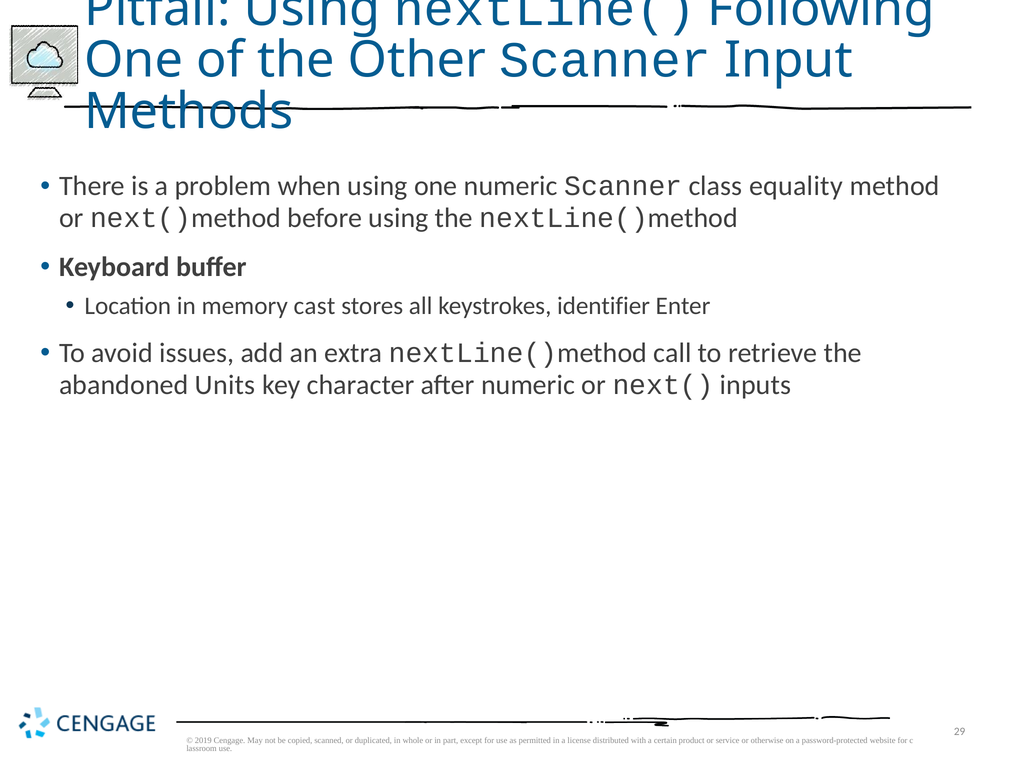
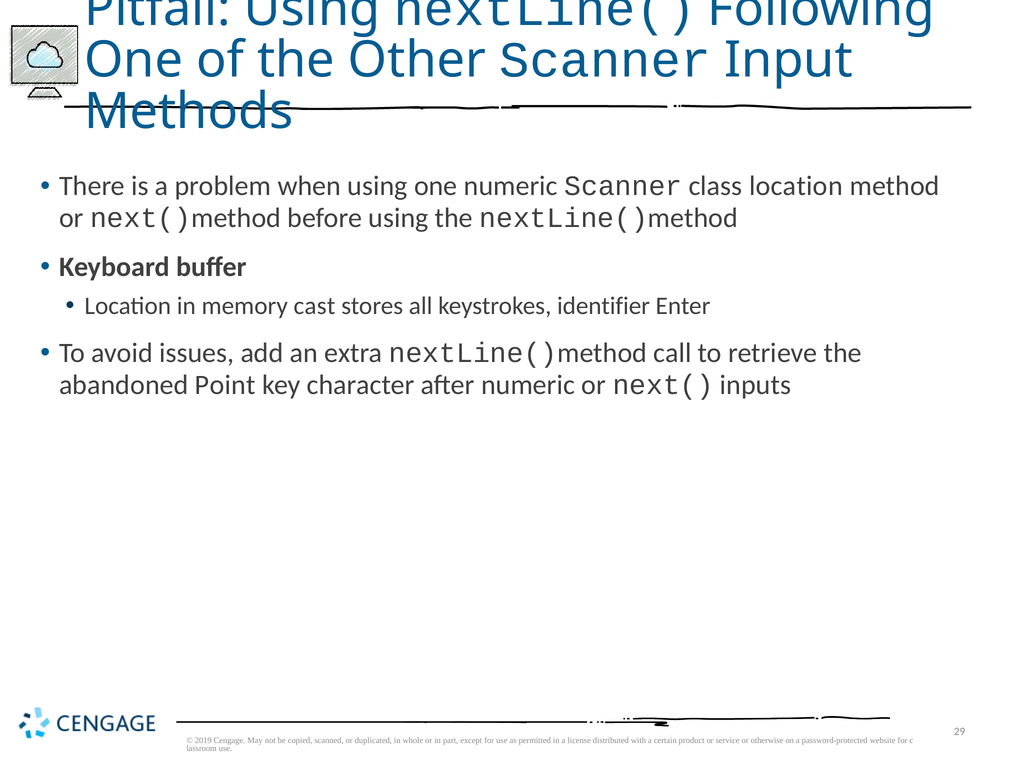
class equality: equality -> location
Units: Units -> Point
